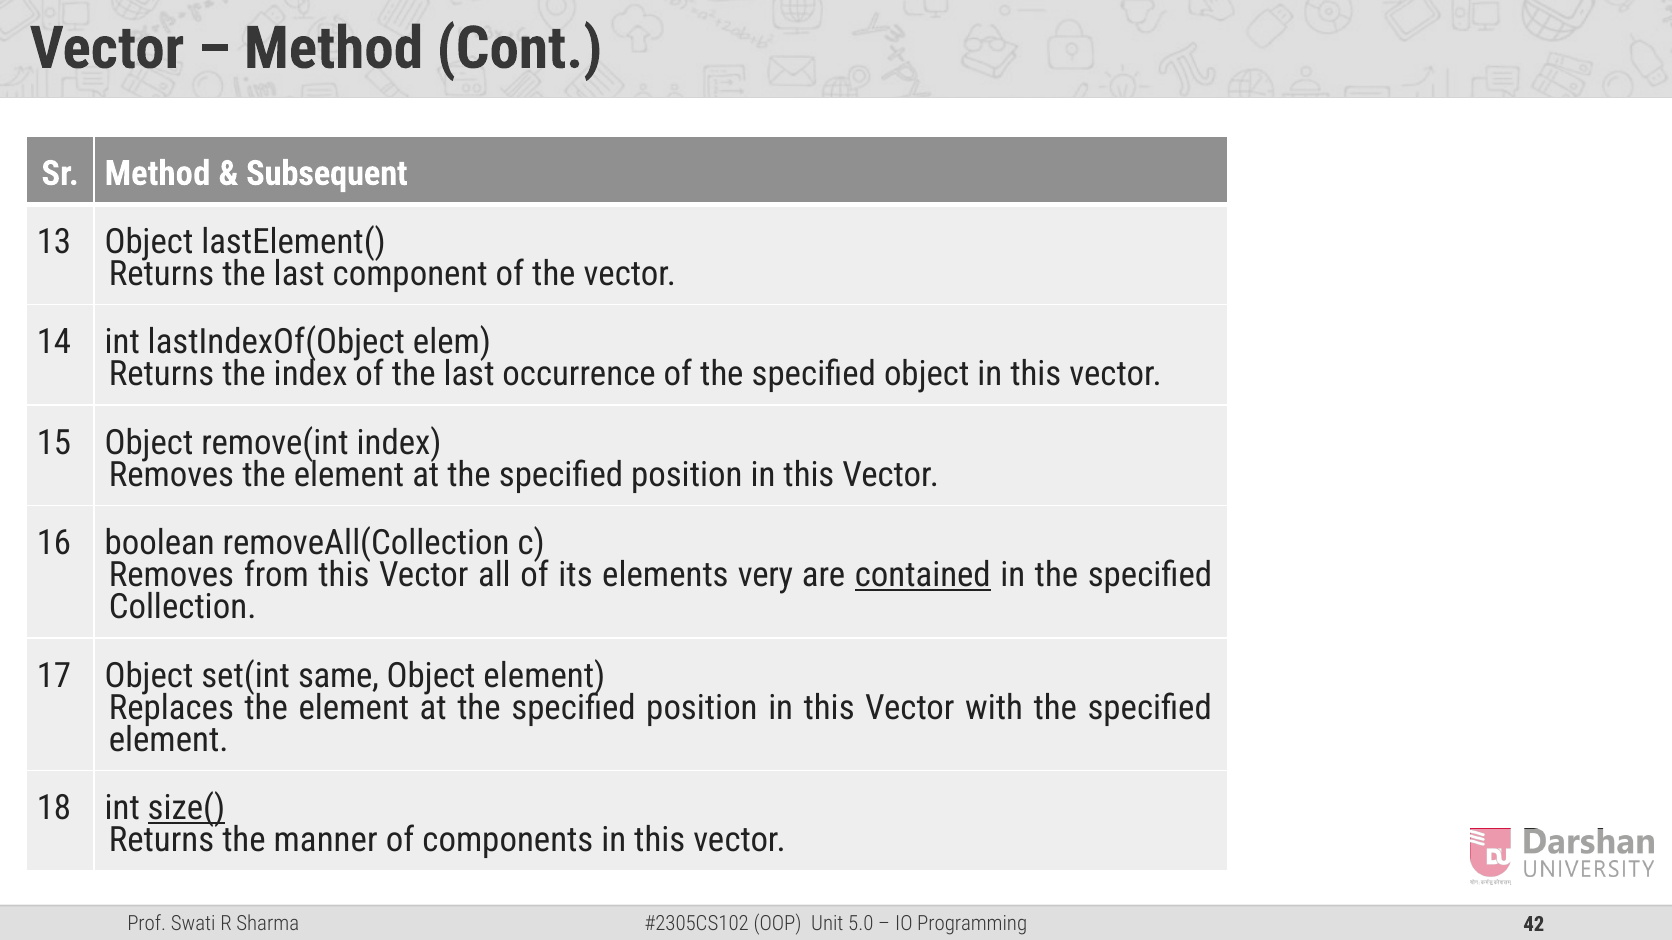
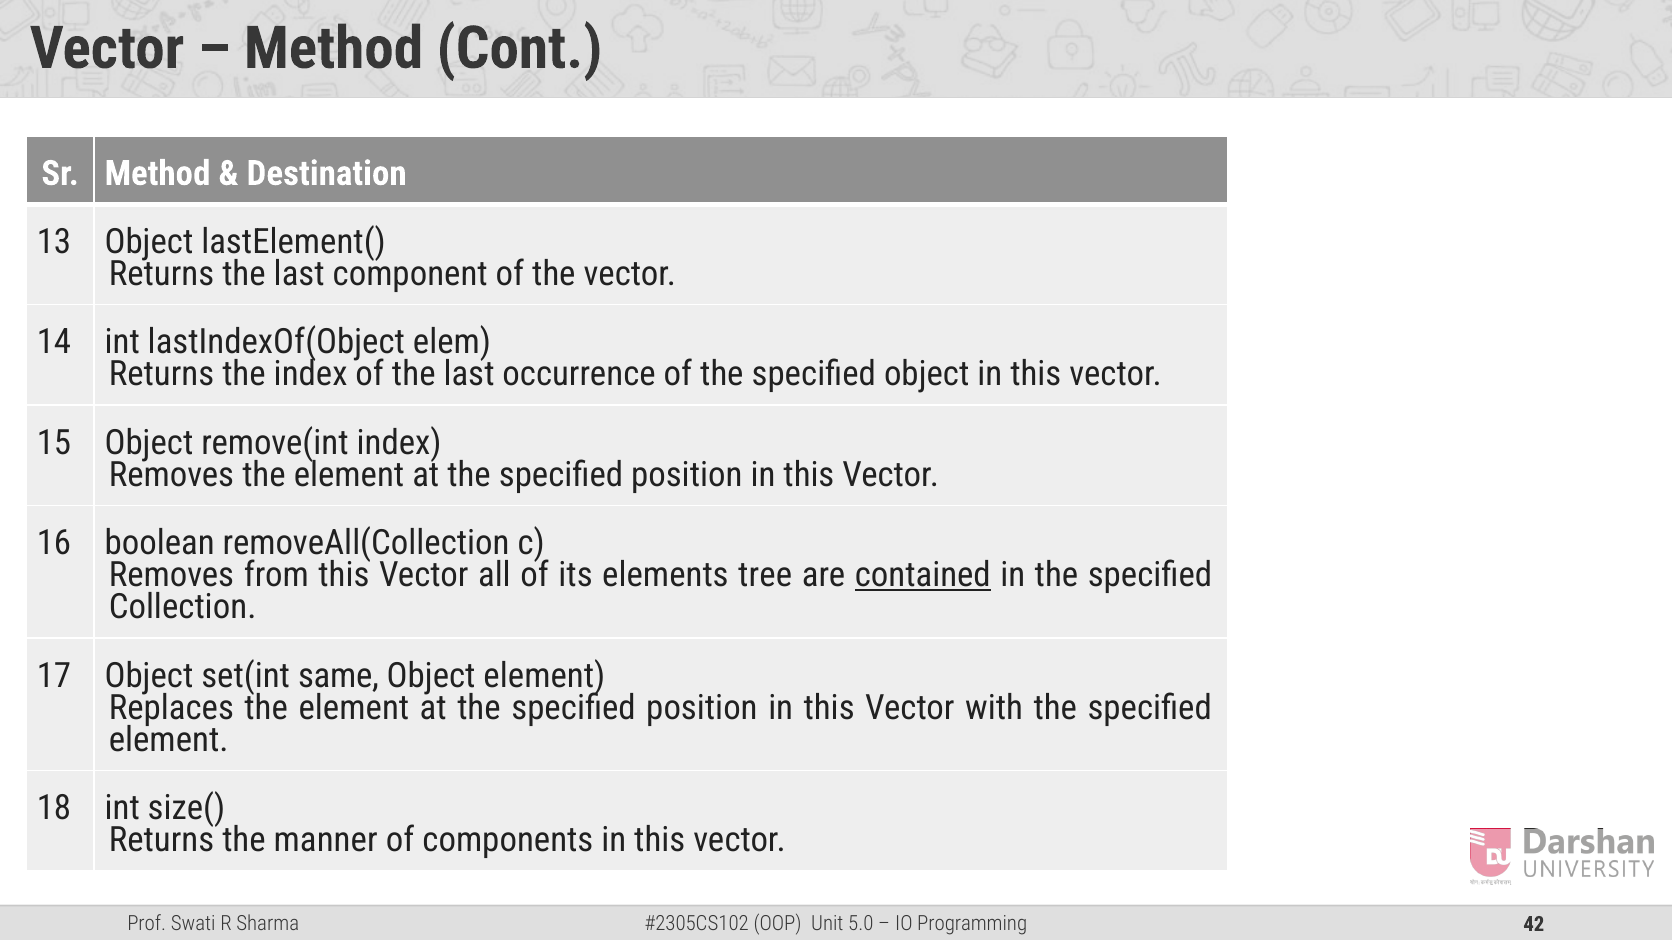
Subsequent: Subsequent -> Destination
very: very -> tree
size( underline: present -> none
